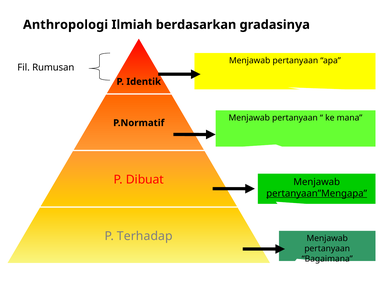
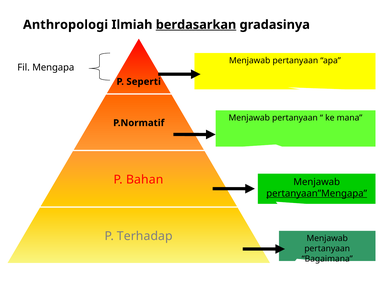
berdasarkan underline: none -> present
Rumusan: Rumusan -> Mengapa
Identik: Identik -> Seperti
Dibuat: Dibuat -> Bahan
